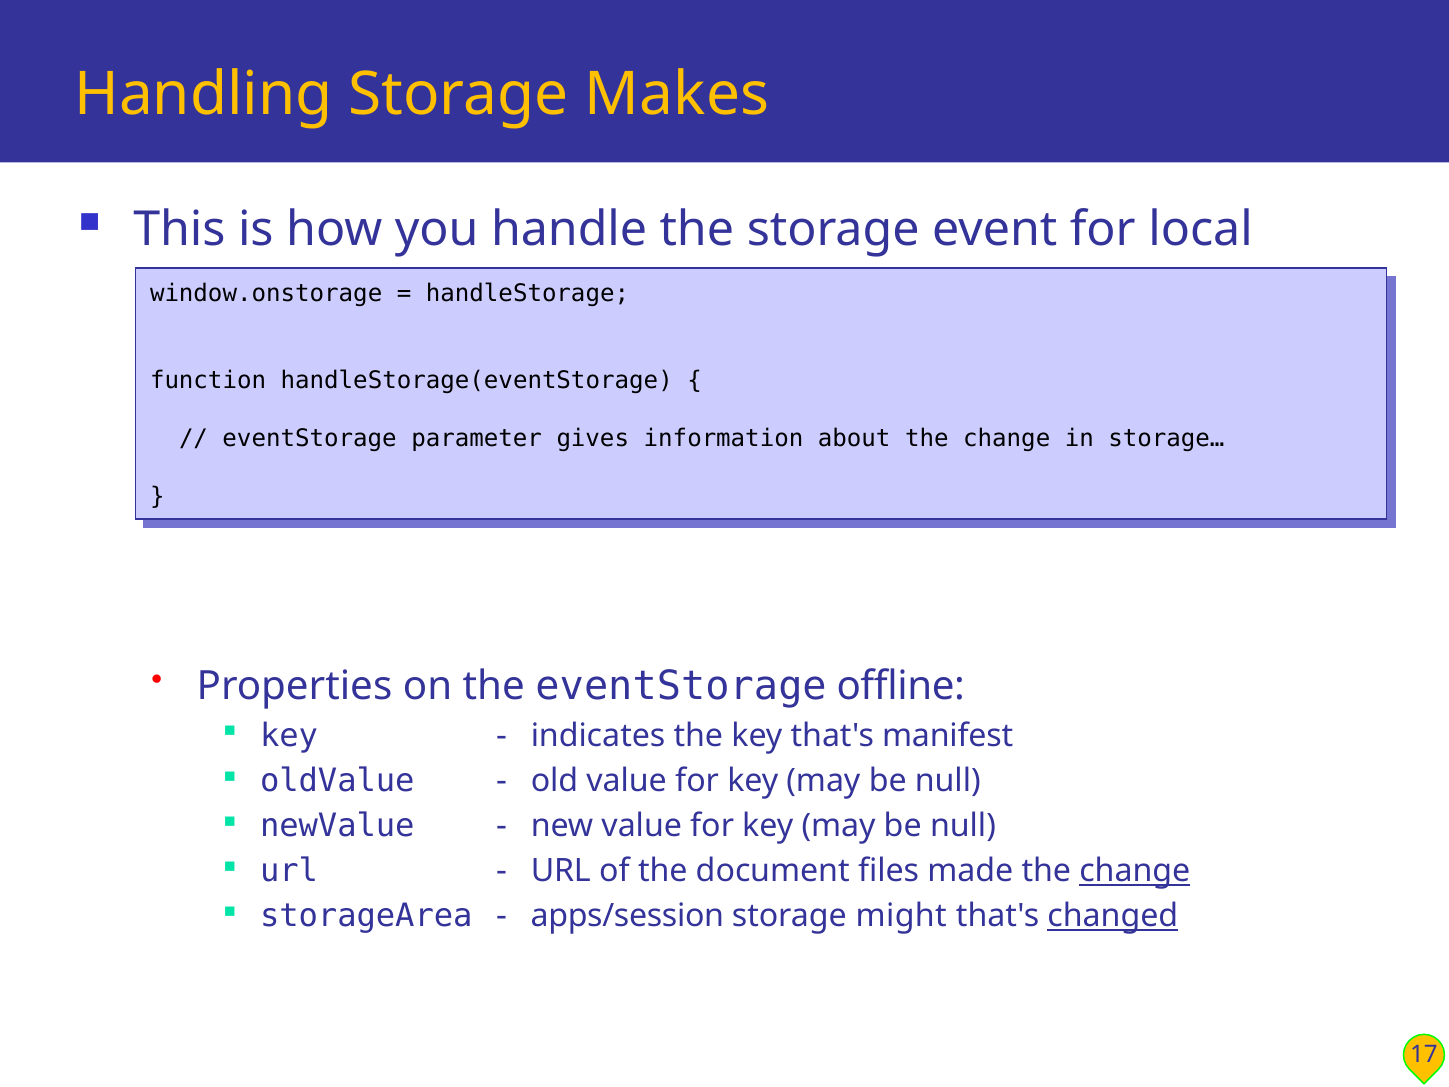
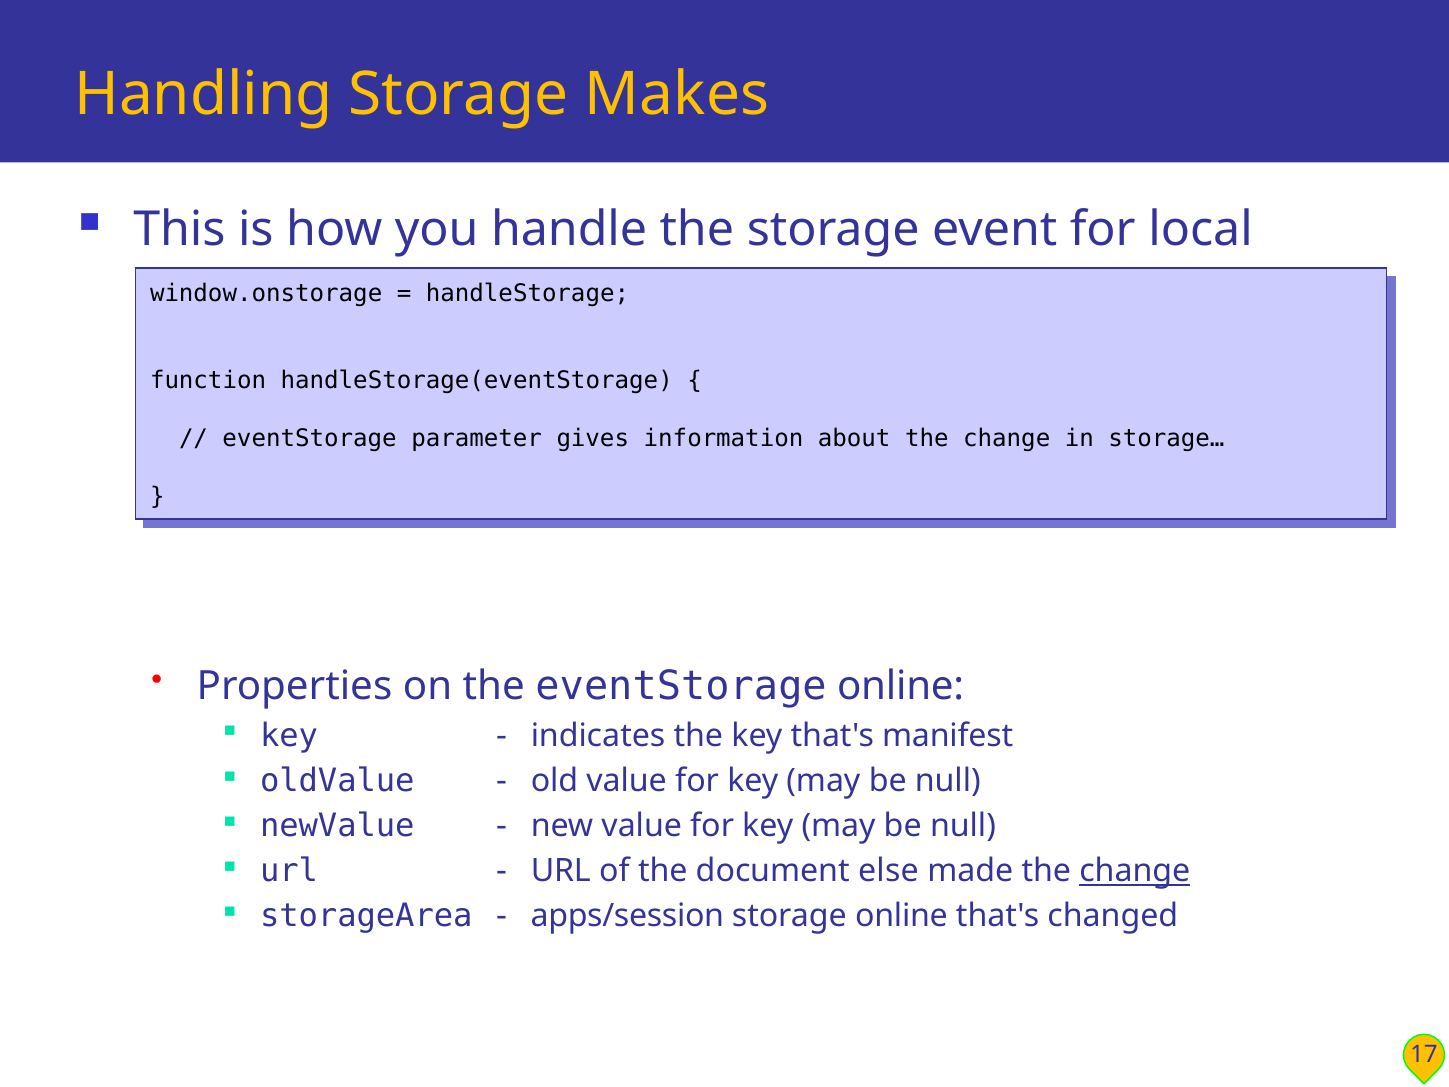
eventStorage offline: offline -> online
files: files -> else
storage might: might -> online
changed underline: present -> none
